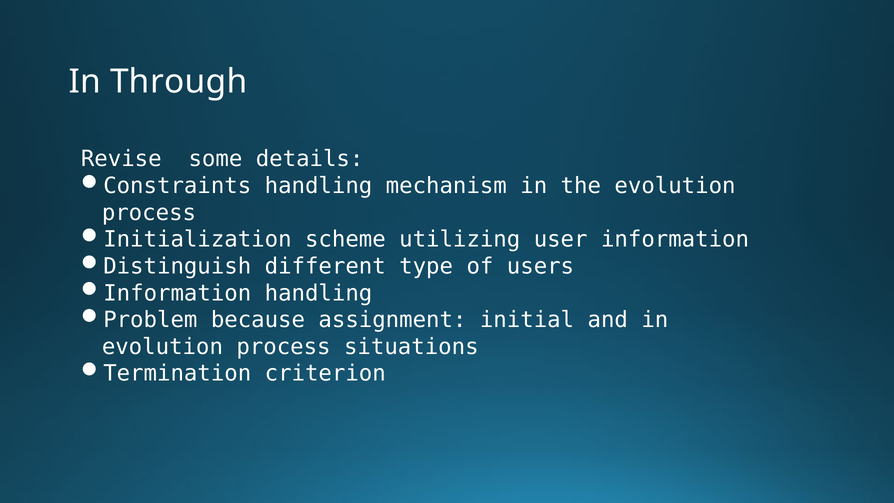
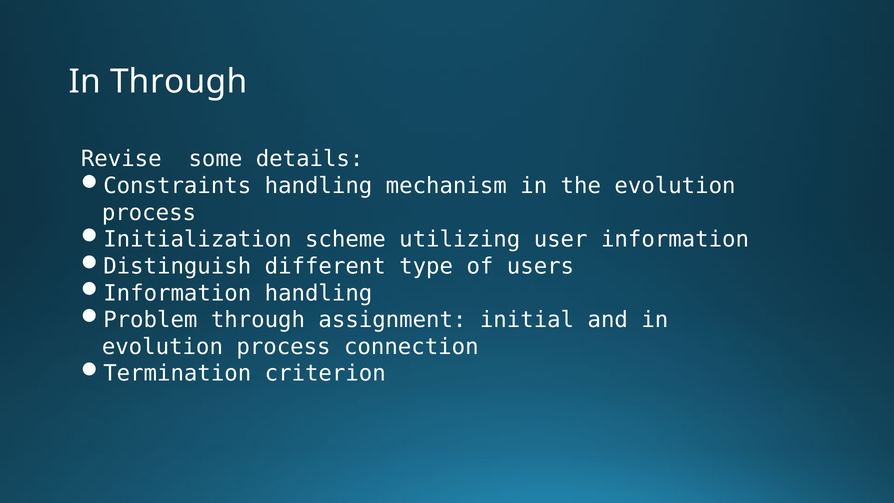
Problem because: because -> through
situations: situations -> connection
